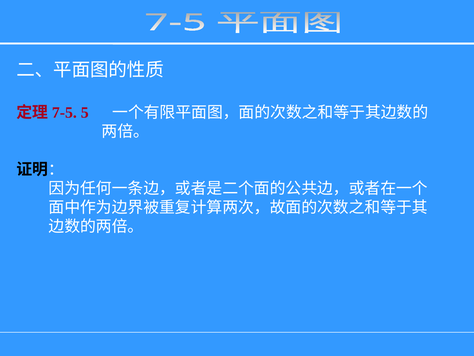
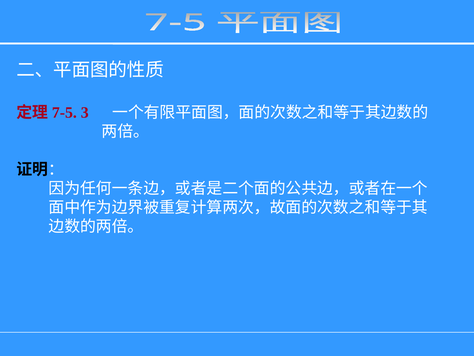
5: 5 -> 3
